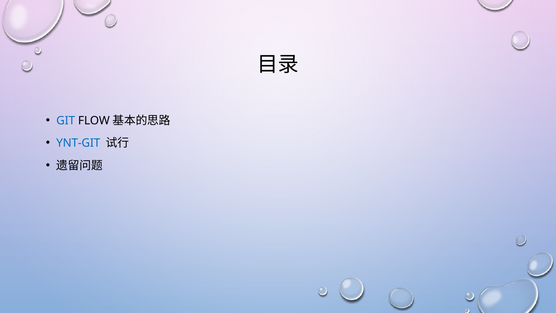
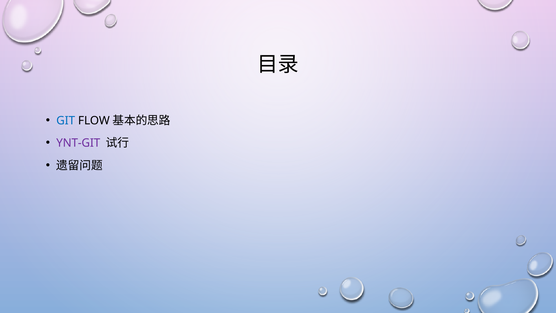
YNT-GIT colour: blue -> purple
